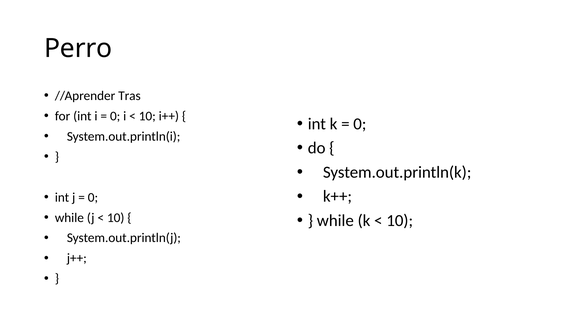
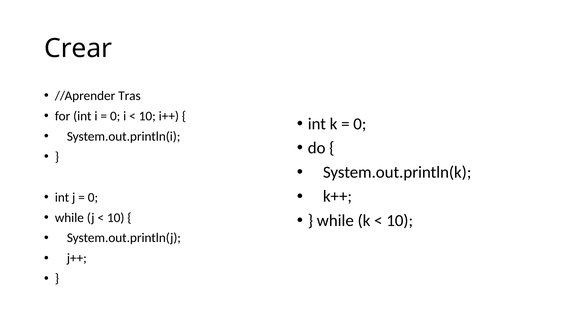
Perro: Perro -> Crear
